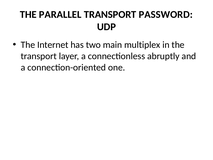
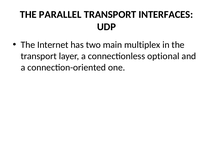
PASSWORD: PASSWORD -> INTERFACES
abruptly: abruptly -> optional
